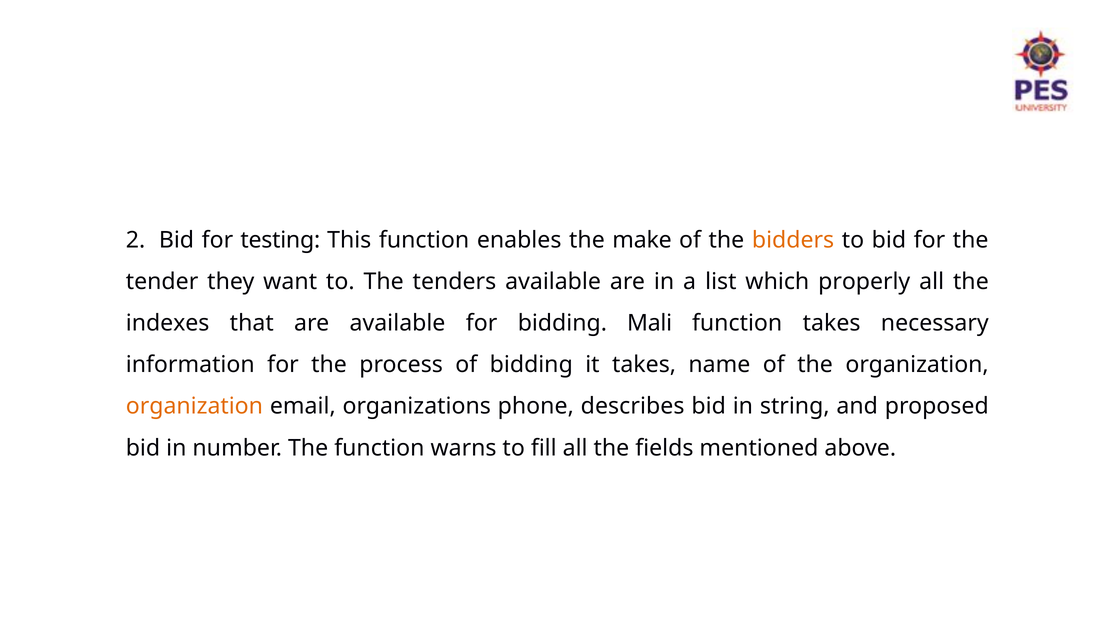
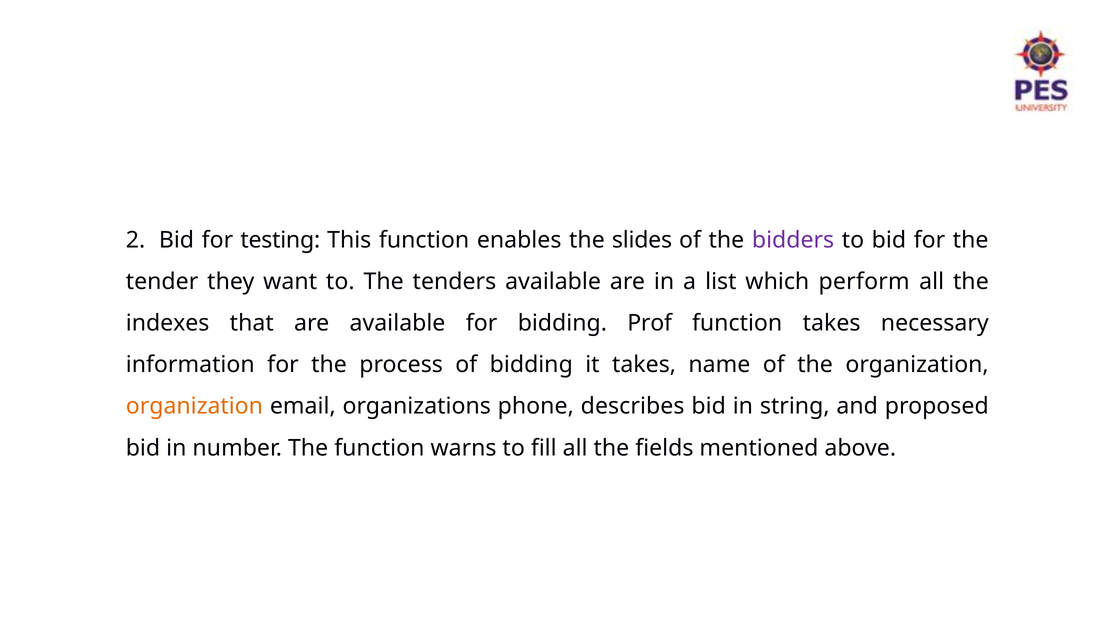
make: make -> slides
bidders colour: orange -> purple
properly: properly -> perform
Mali: Mali -> Prof
